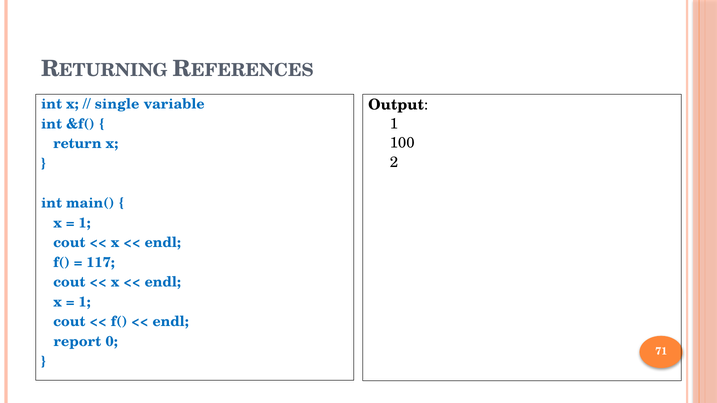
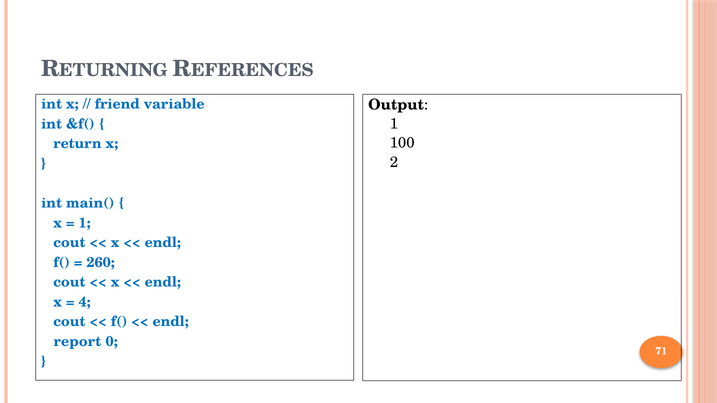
single: single -> friend
117: 117 -> 260
1 at (85, 302): 1 -> 4
